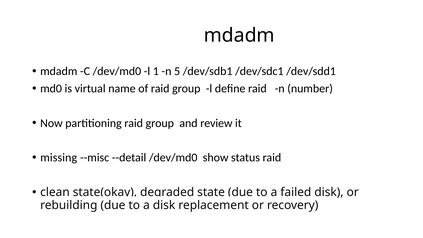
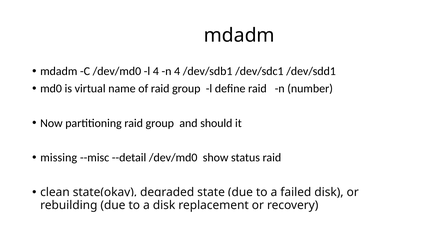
l 1: 1 -> 4
n 5: 5 -> 4
review: review -> should
